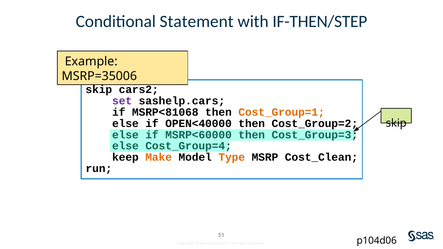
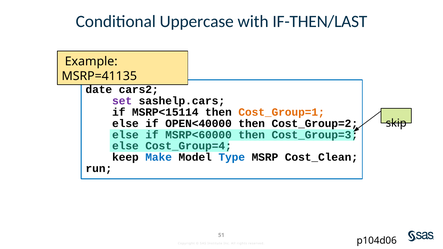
Statement: Statement -> Uppercase
IF-THEN/STEP: IF-THEN/STEP -> IF-THEN/LAST
MSRP=35006: MSRP=35006 -> MSRP=41135
skip at (99, 90): skip -> date
MSRP<81068: MSRP<81068 -> MSRP<15114
Make colour: orange -> blue
Type colour: orange -> blue
